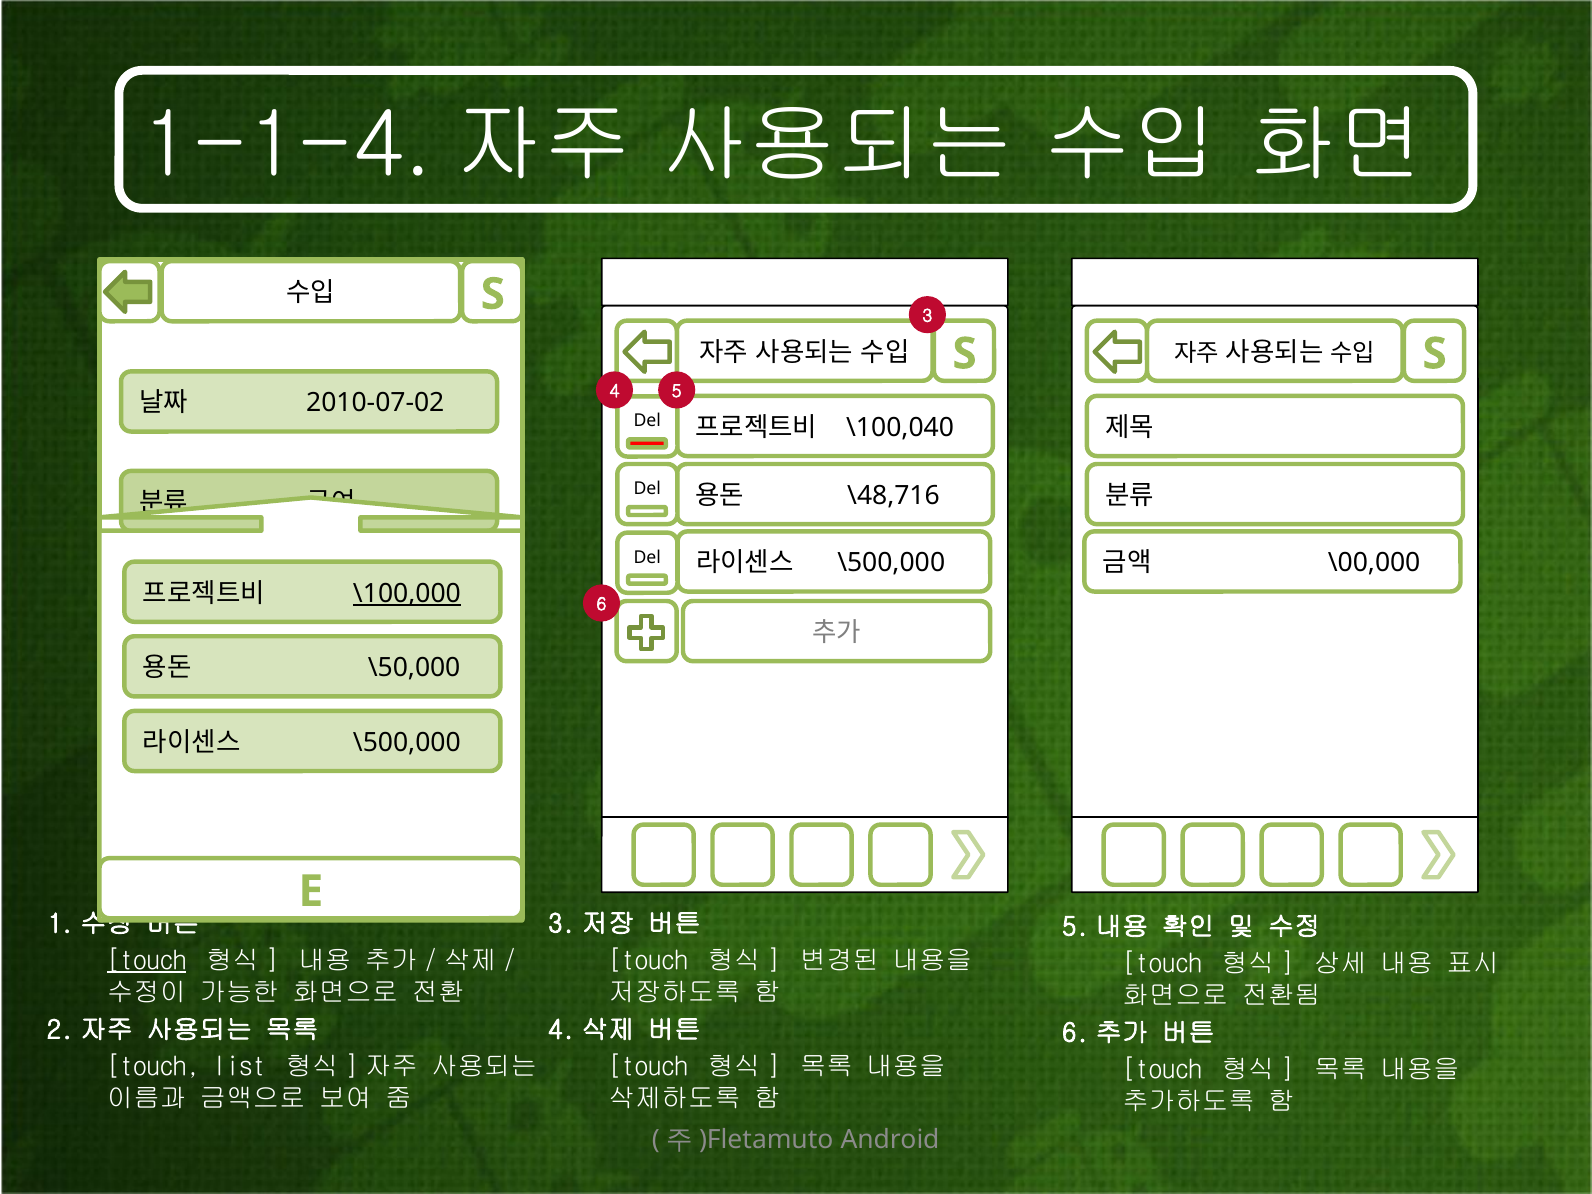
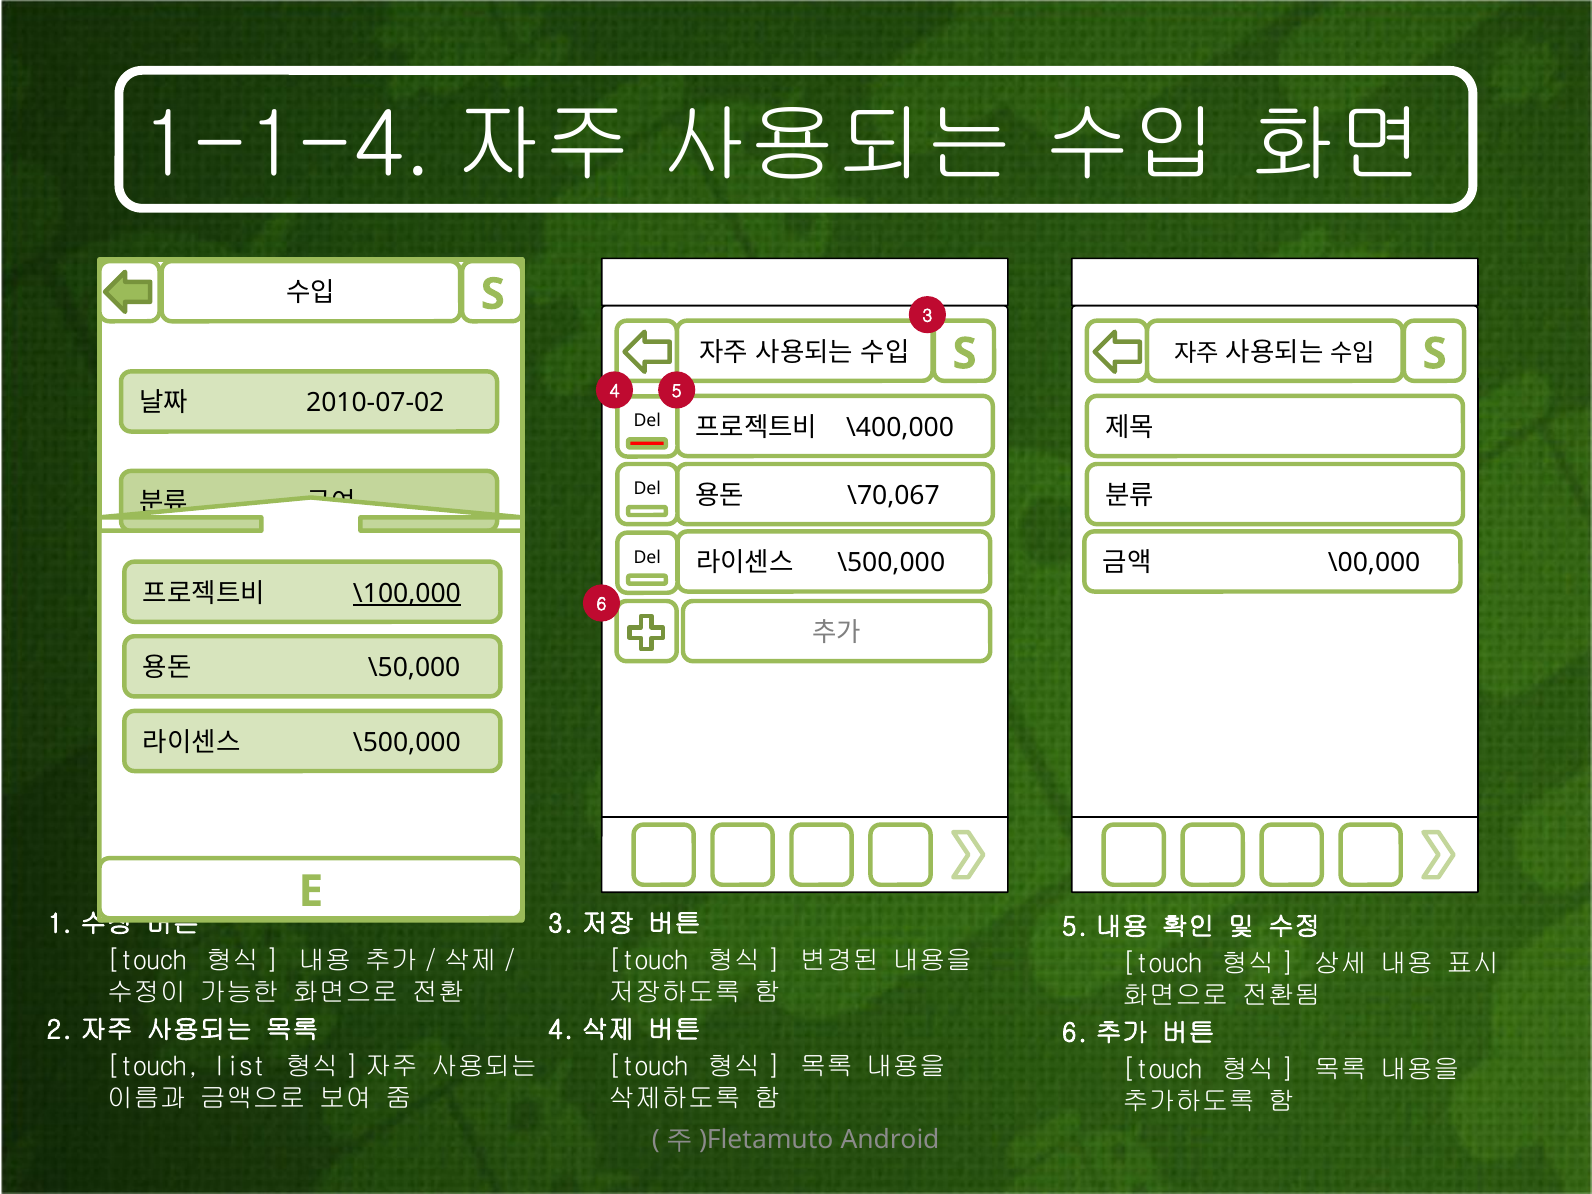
\100,040: \100,040 -> \400,000
\48,716: \48,716 -> \70,067
touch at (147, 961) underline: present -> none
